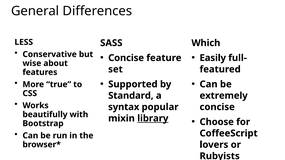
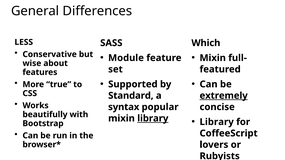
Concise at (126, 58): Concise -> Module
Easily at (213, 58): Easily -> Mixin
extremely underline: none -> present
Choose at (217, 122): Choose -> Library
